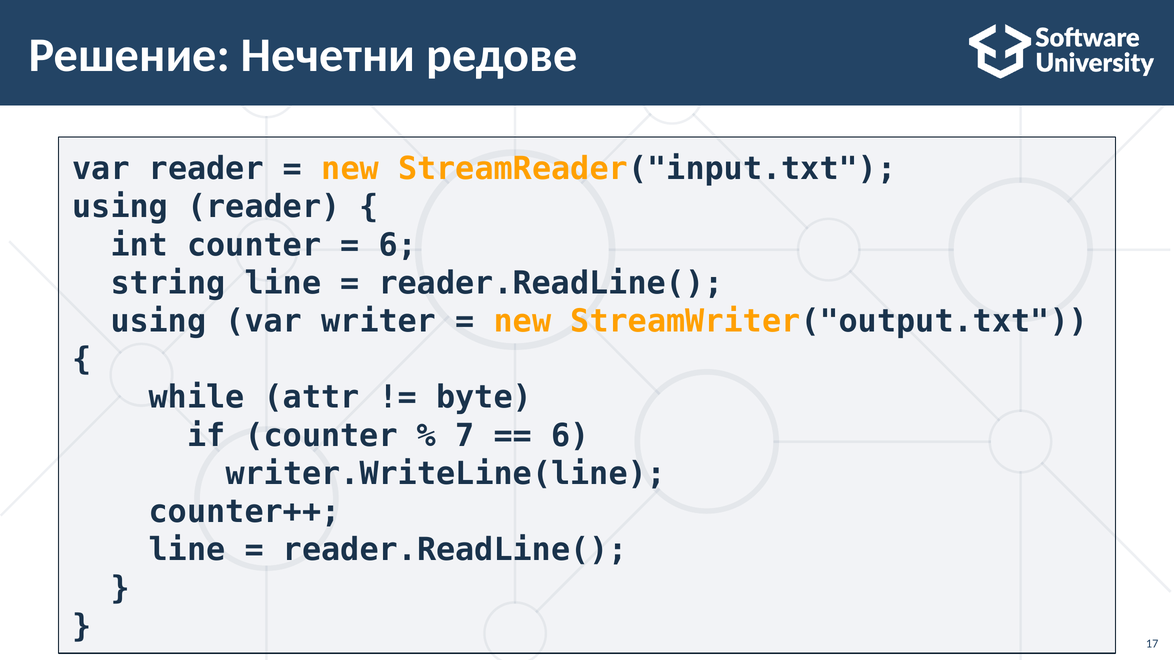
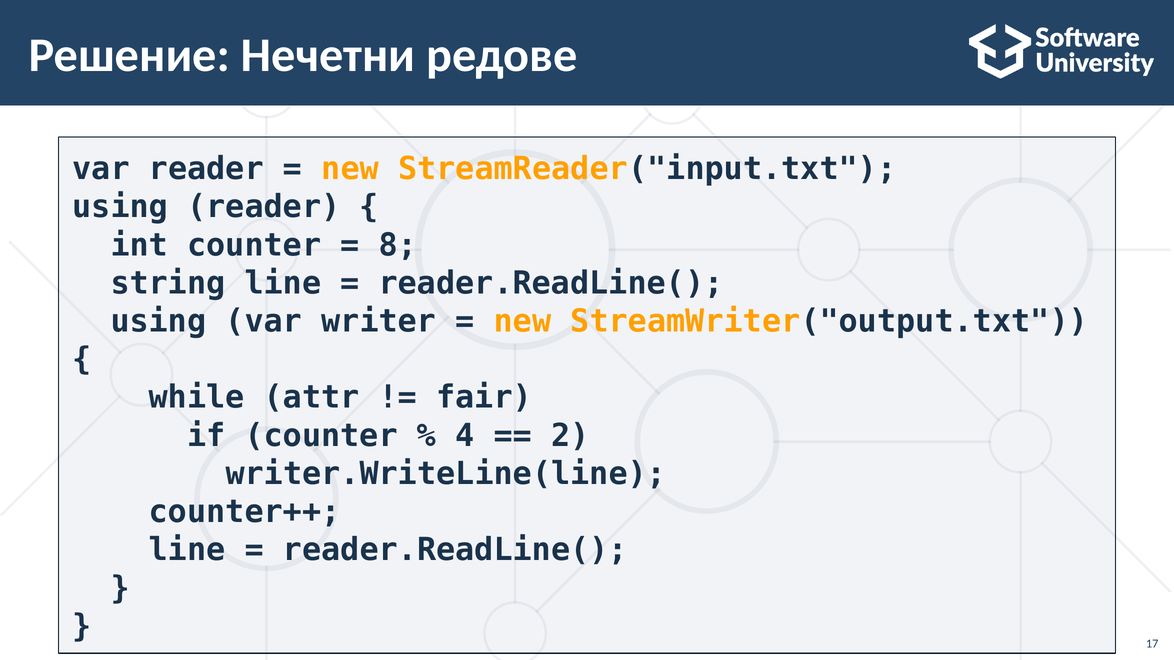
6 at (398, 245): 6 -> 8
byte: byte -> fair
7: 7 -> 4
6 at (570, 436): 6 -> 2
